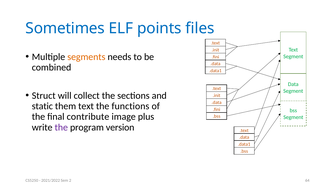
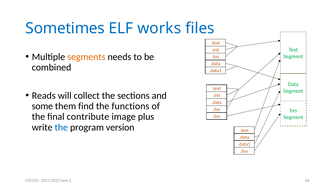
points: points -> works
Struct: Struct -> Reads
static: static -> some
them text: text -> find
the at (61, 127) colour: purple -> blue
